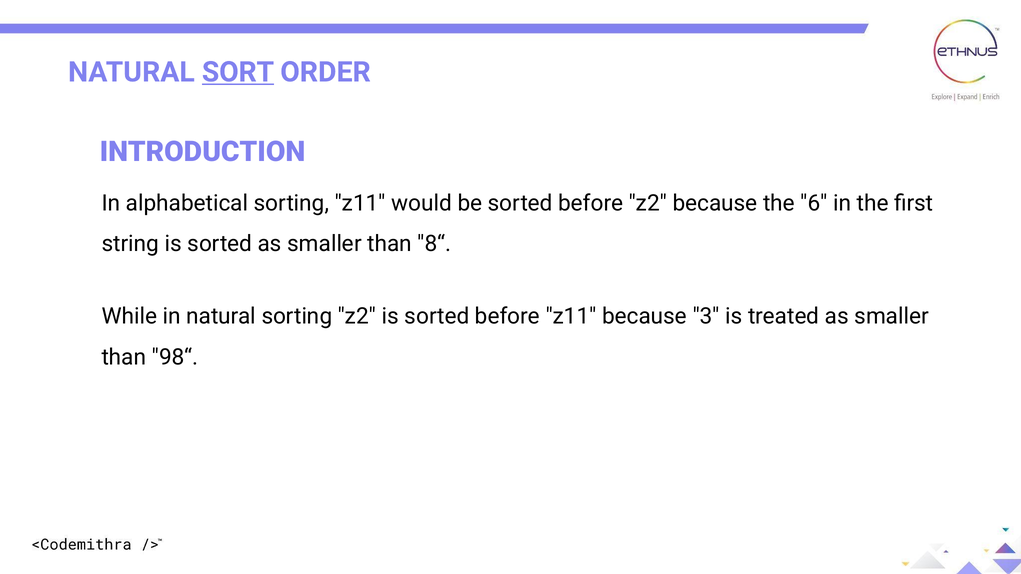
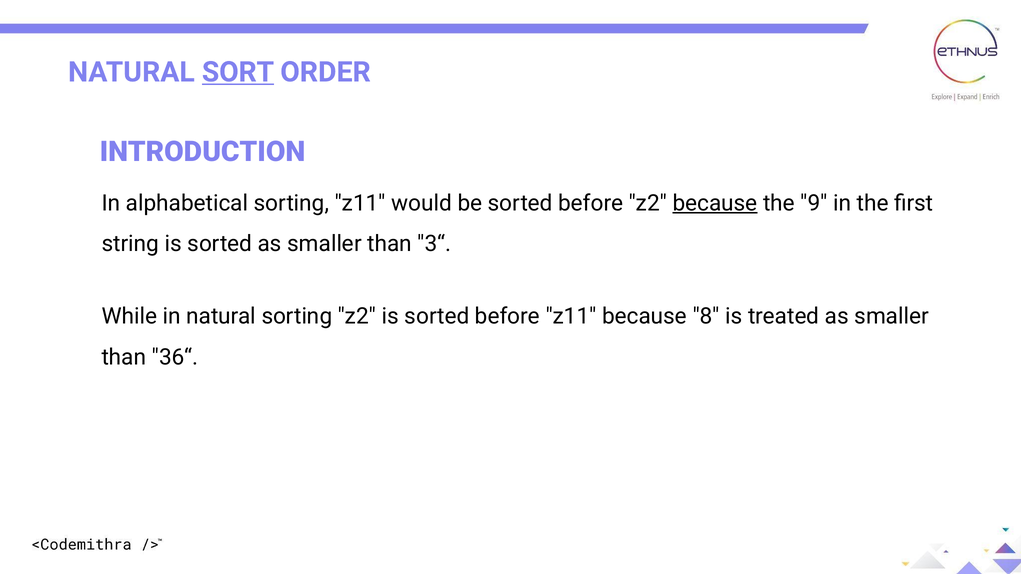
because at (715, 203) underline: none -> present
6: 6 -> 9
8“: 8“ -> 3“
3: 3 -> 8
98“: 98“ -> 36“
